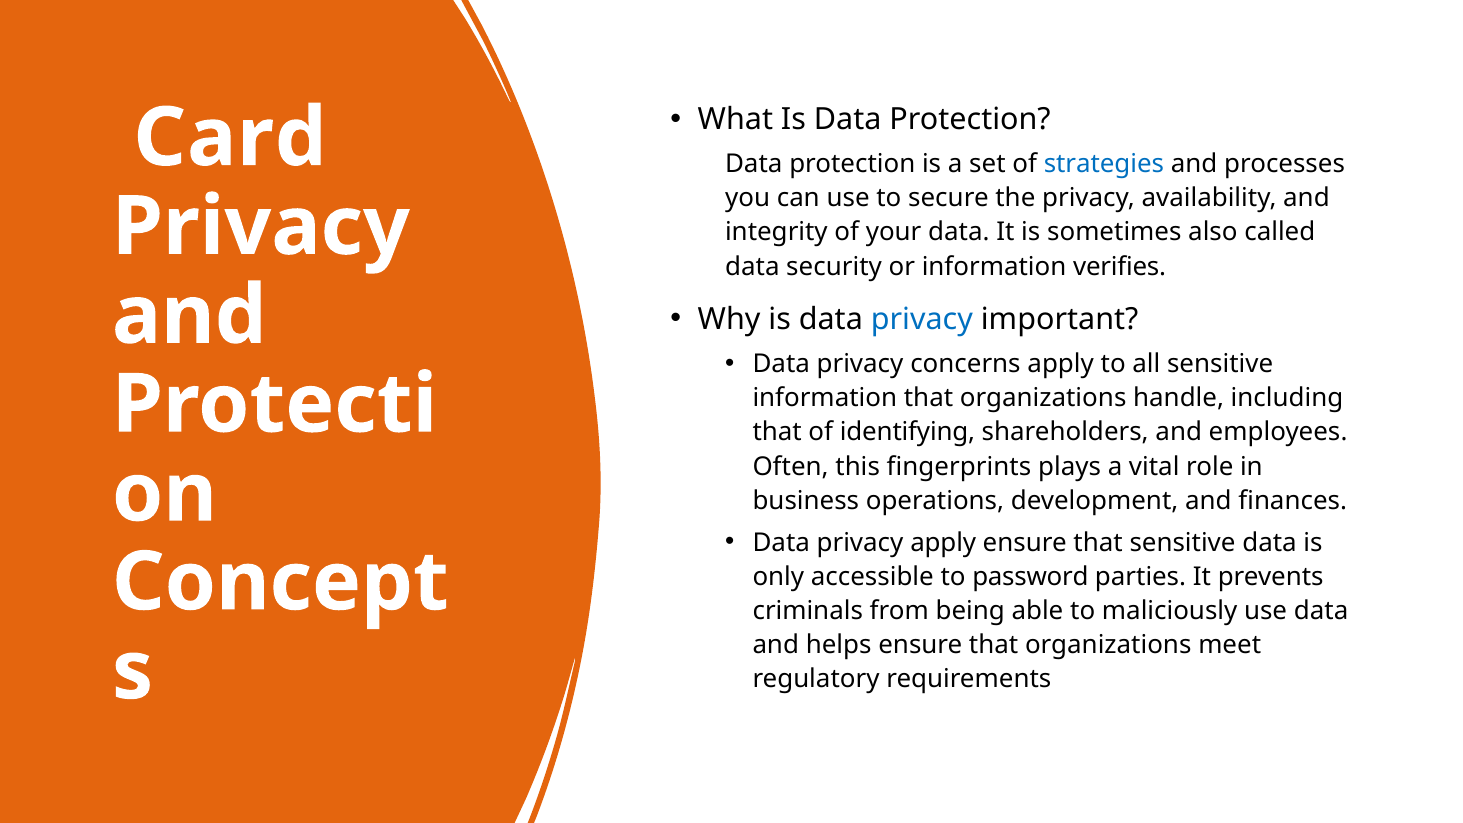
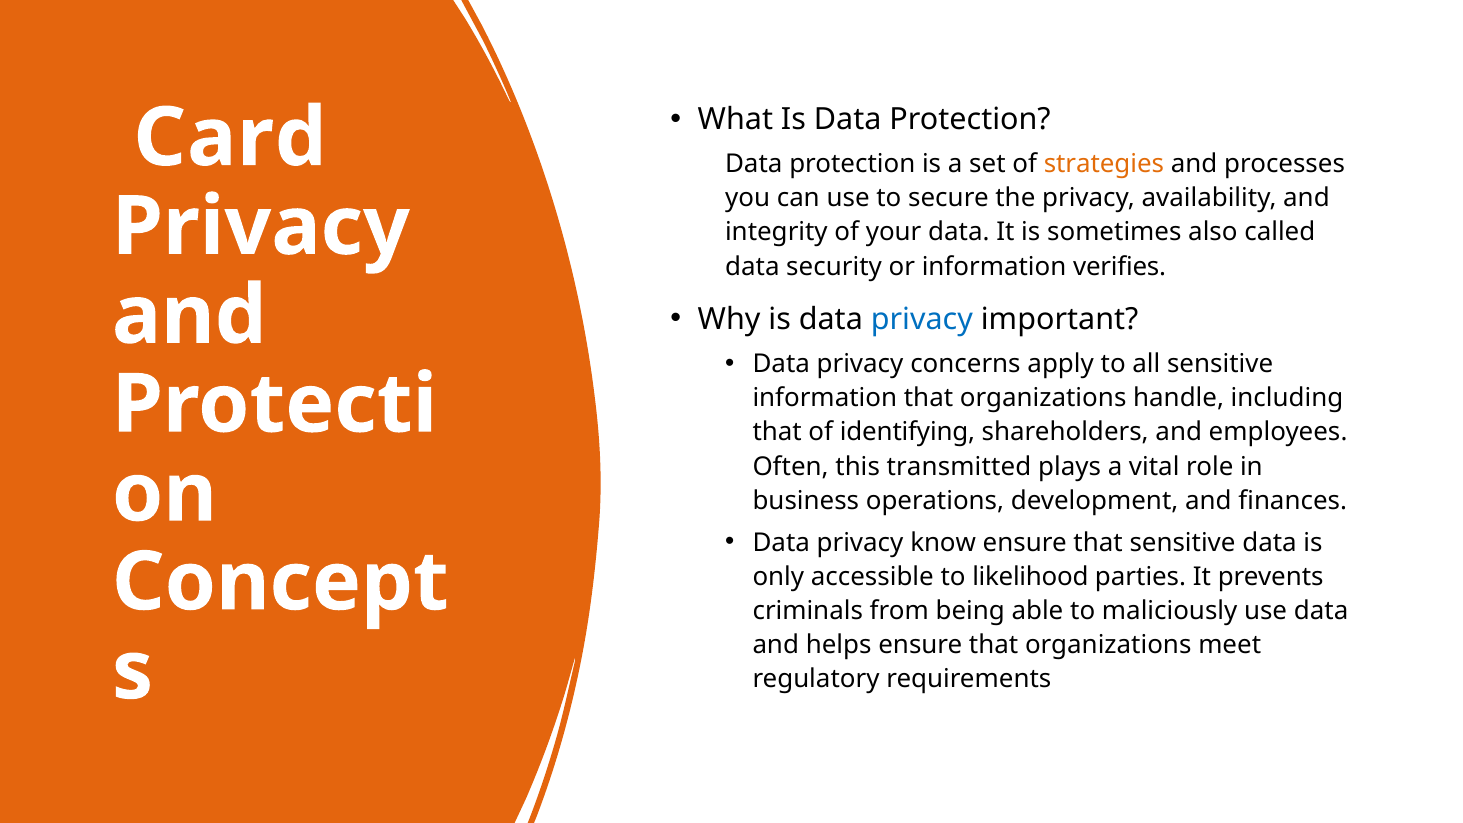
strategies colour: blue -> orange
fingerprints: fingerprints -> transmitted
privacy apply: apply -> know
password: password -> likelihood
